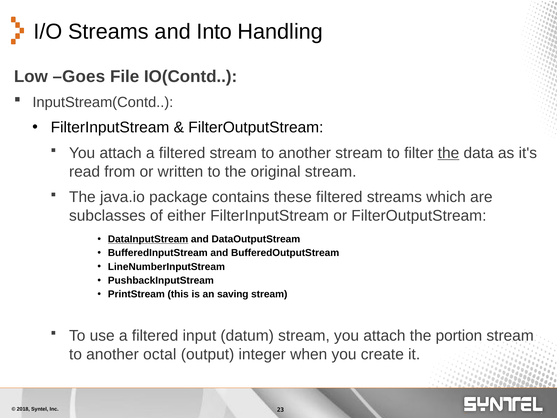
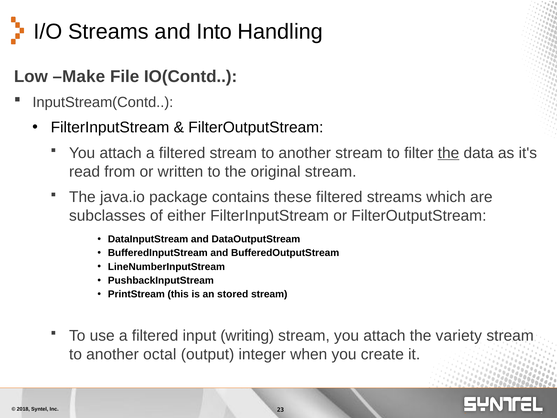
Goes: Goes -> Make
DataInputStream underline: present -> none
saving: saving -> stored
datum: datum -> writing
portion: portion -> variety
